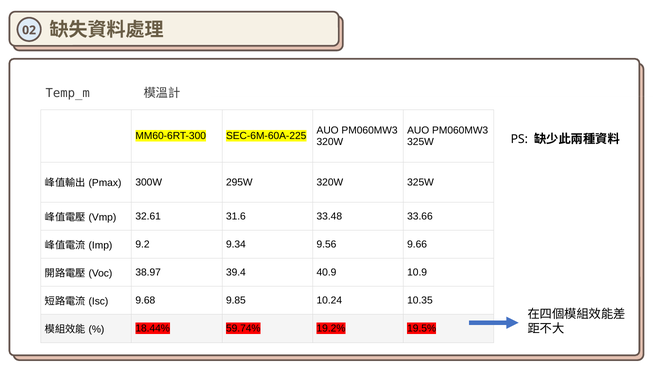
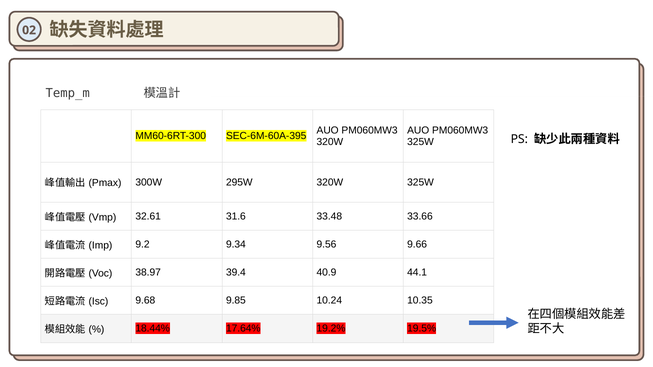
SEC-6M-60A-225: SEC-6M-60A-225 -> SEC-6M-60A-395
10.9: 10.9 -> 44.1
59.74%: 59.74% -> 17.64%
